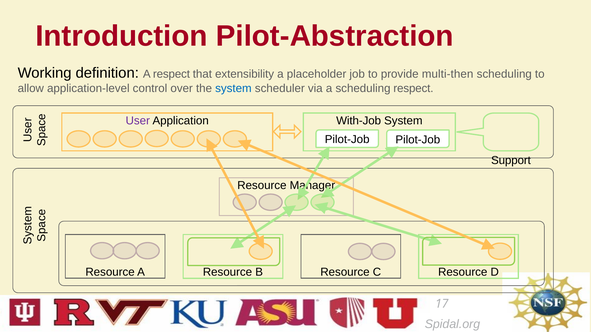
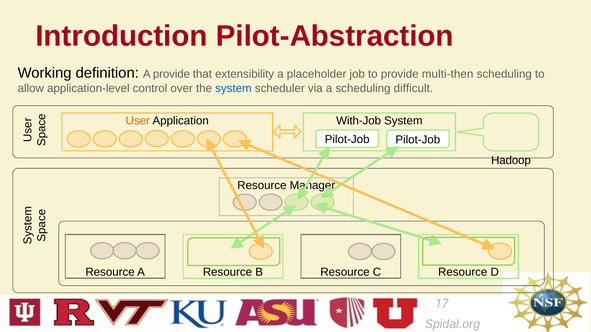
A respect: respect -> provide
scheduling respect: respect -> difficult
User colour: purple -> orange
Support: Support -> Hadoop
